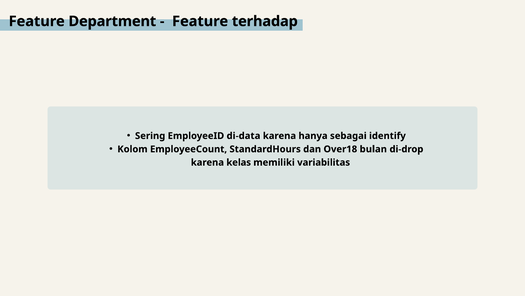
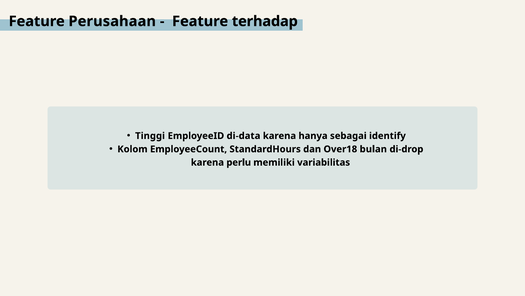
Department: Department -> Perusahaan
Sering: Sering -> Tinggi
kelas: kelas -> perlu
